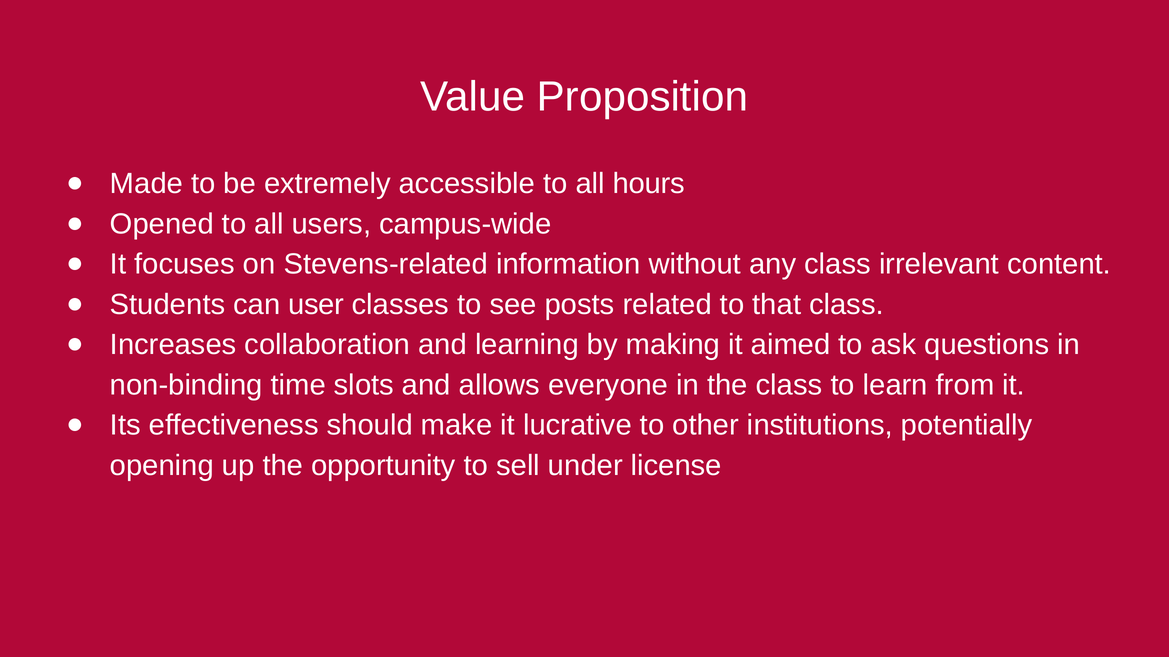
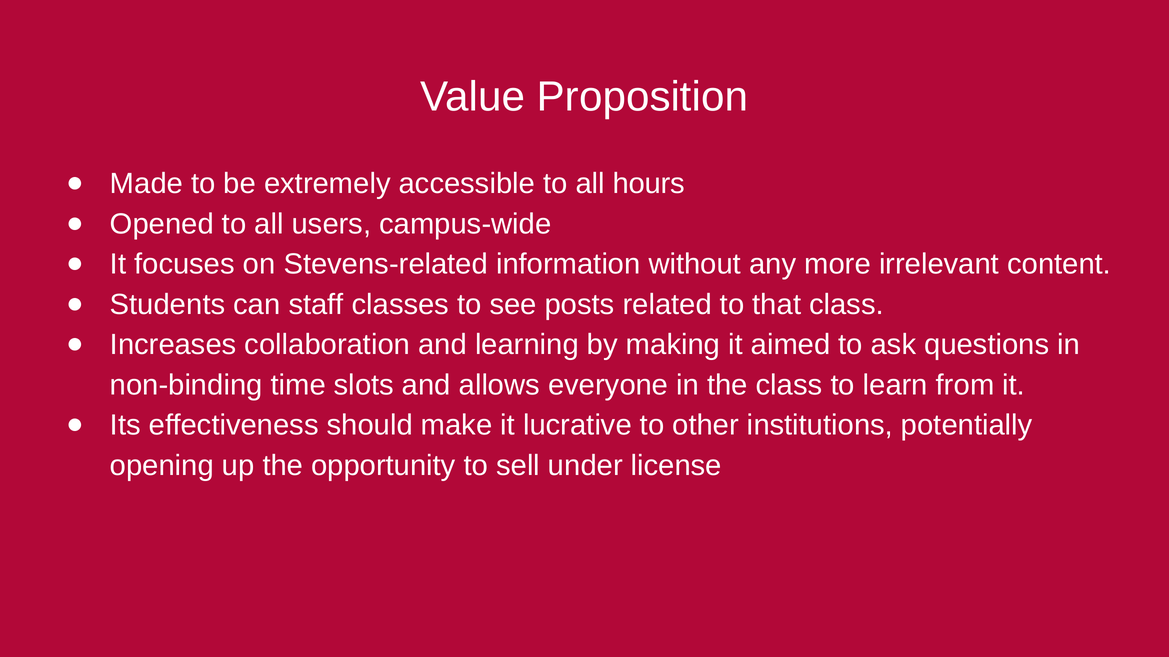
any class: class -> more
user: user -> staff
